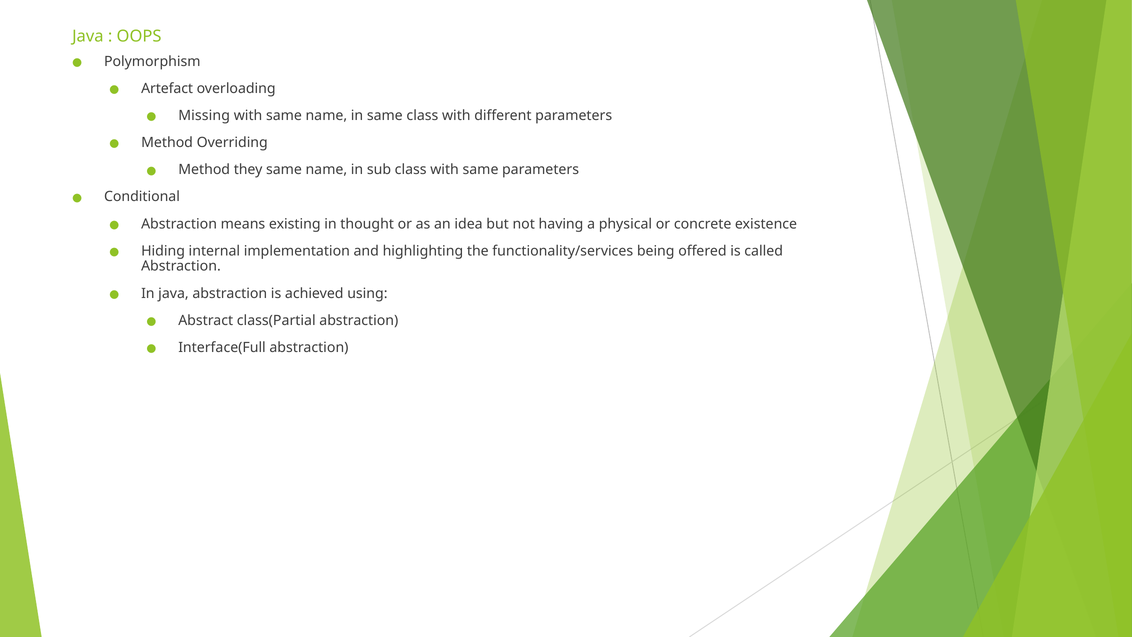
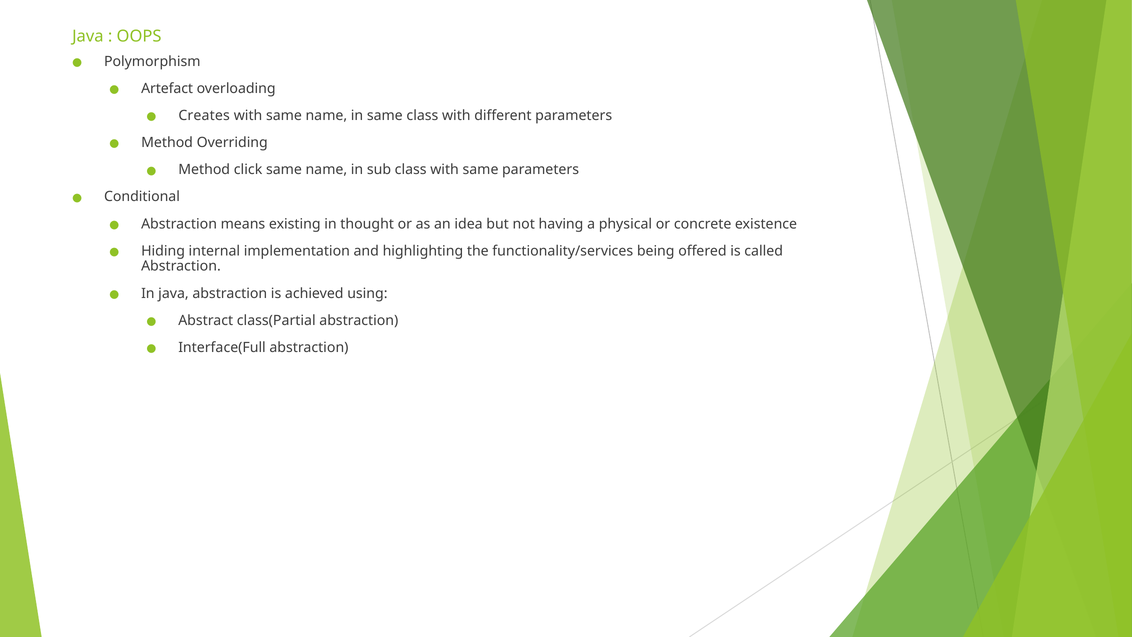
Missing: Missing -> Creates
they: they -> click
